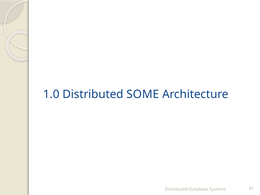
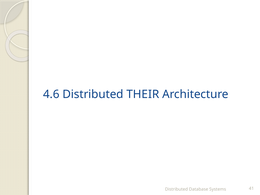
1.0: 1.0 -> 4.6
SOME: SOME -> THEIR
